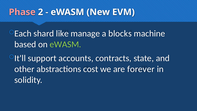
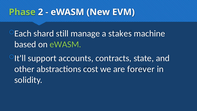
Phase colour: pink -> light green
like: like -> still
blocks: blocks -> stakes
